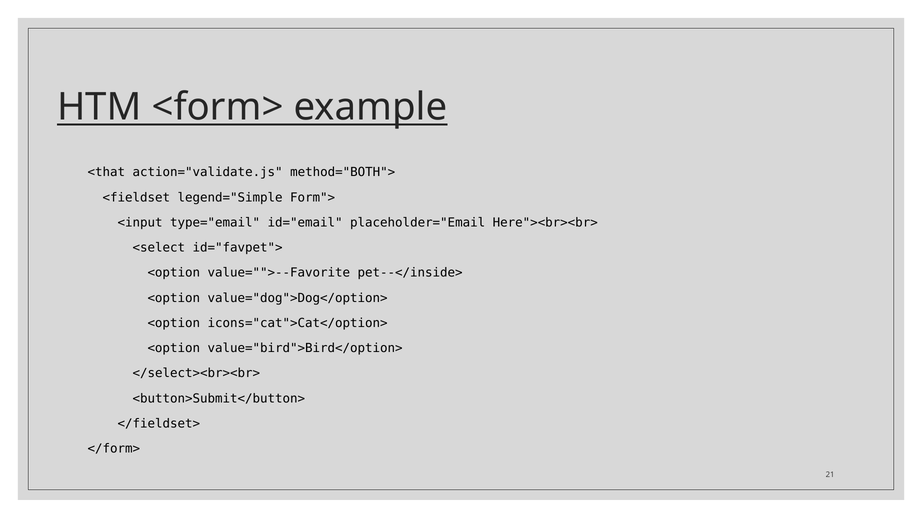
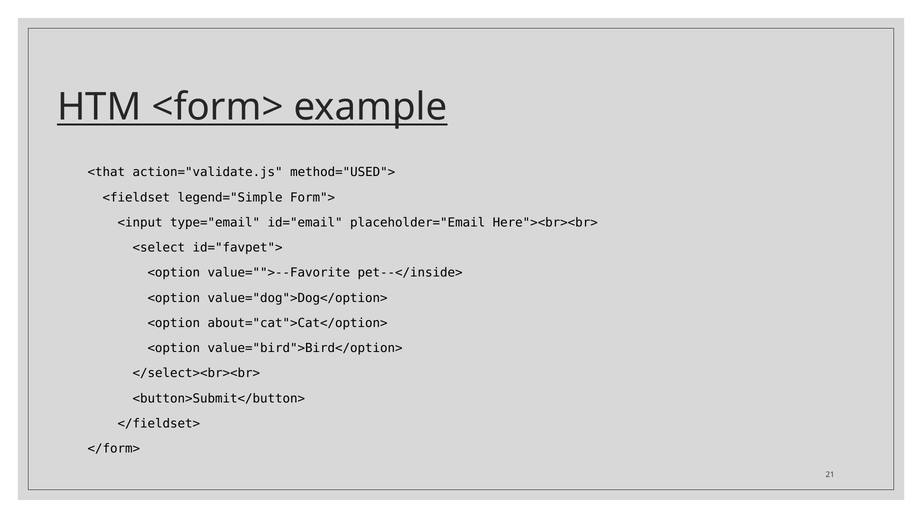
method="BOTH">: method="BOTH"> -> method="USED">
icons="cat">Cat</option>: icons="cat">Cat</option> -> about="cat">Cat</option>
